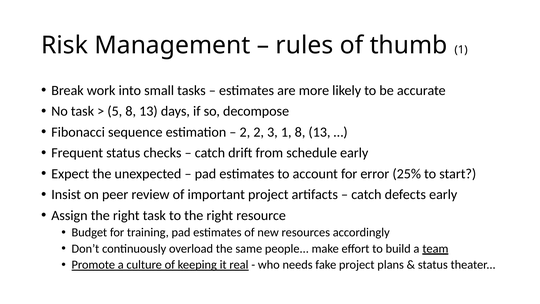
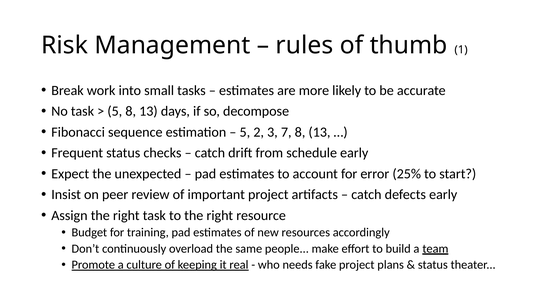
2 at (245, 132): 2 -> 5
3 1: 1 -> 7
